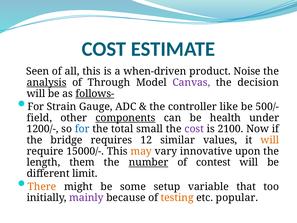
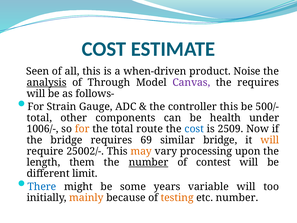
the decision: decision -> requires
follows- underline: present -> none
controller like: like -> this
field at (39, 118): field -> total
components underline: present -> none
1200/-: 1200/- -> 1006/-
for at (82, 129) colour: blue -> orange
small: small -> route
cost at (194, 129) colour: purple -> blue
2100: 2100 -> 2509
12: 12 -> 69
similar values: values -> bridge
15000/-: 15000/- -> 25002/-
innovative: innovative -> processing
There colour: orange -> blue
setup: setup -> years
variable that: that -> will
mainly colour: purple -> orange
etc popular: popular -> number
